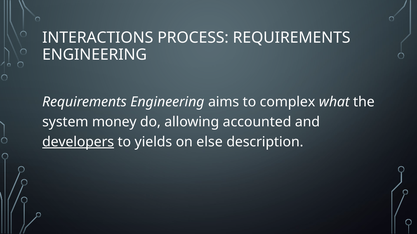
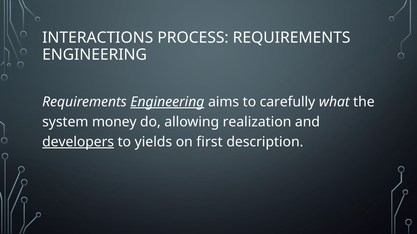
Engineering at (167, 102) underline: none -> present
complex: complex -> carefully
accounted: accounted -> realization
else: else -> first
